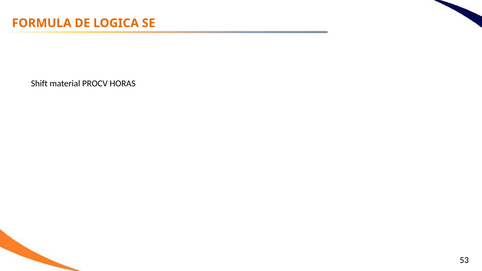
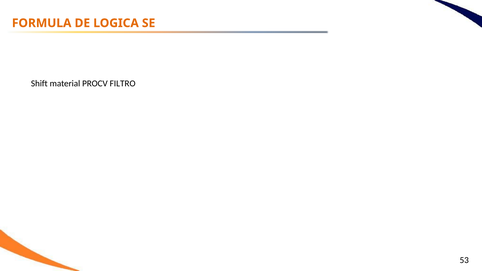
HORAS: HORAS -> FILTRO
